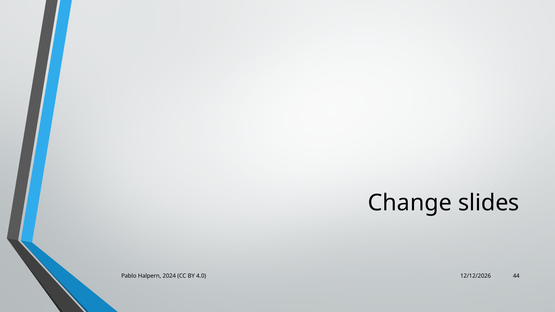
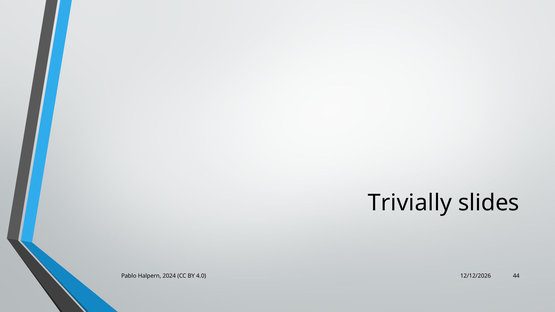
Change: Change -> Trivially
